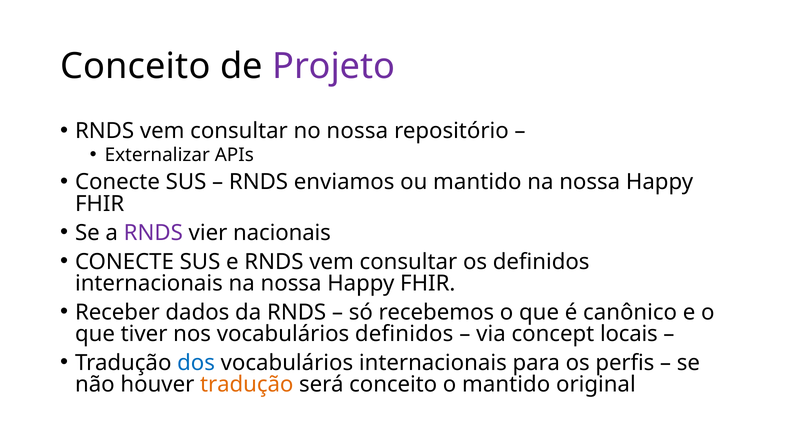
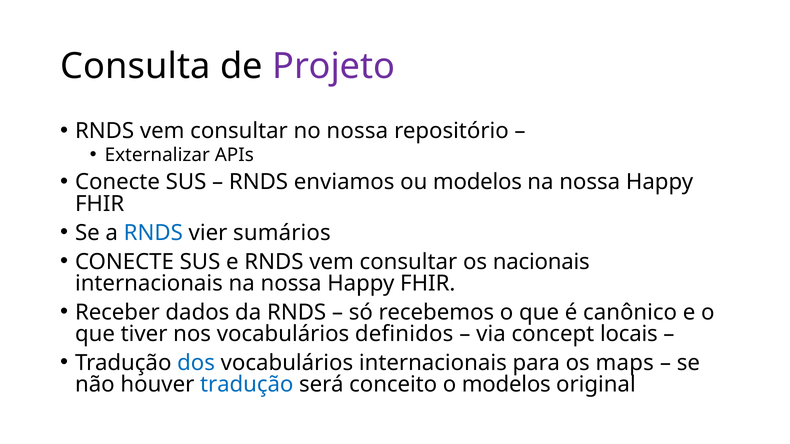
Conceito at (135, 66): Conceito -> Consulta
ou mantido: mantido -> modelos
RNDS at (153, 233) colour: purple -> blue
nacionais: nacionais -> sumários
os definidos: definidos -> nacionais
perfis: perfis -> maps
tradução at (247, 385) colour: orange -> blue
o mantido: mantido -> modelos
